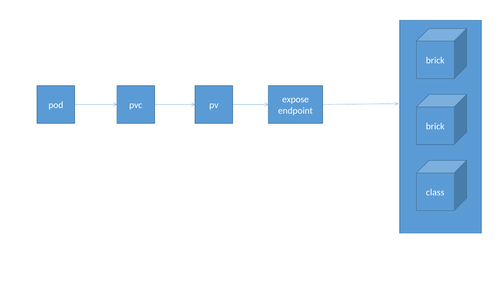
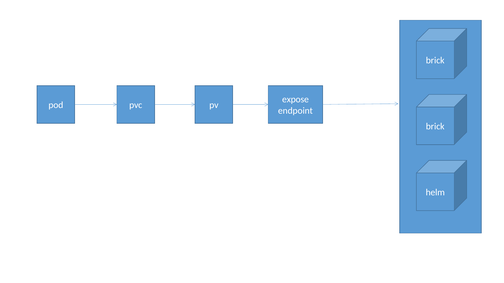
class: class -> helm
